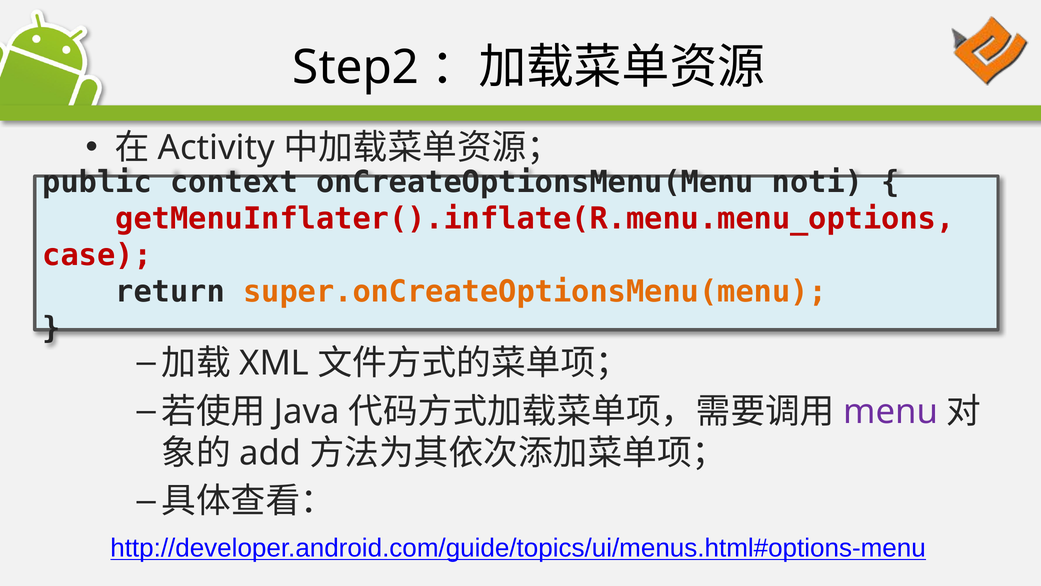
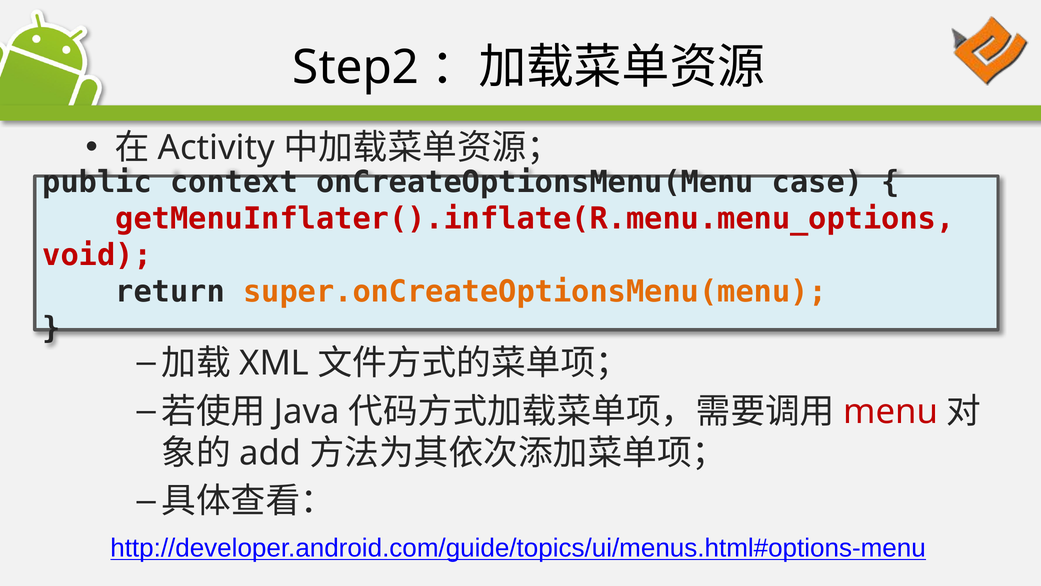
noti: noti -> case
case: case -> void
menu colour: purple -> red
